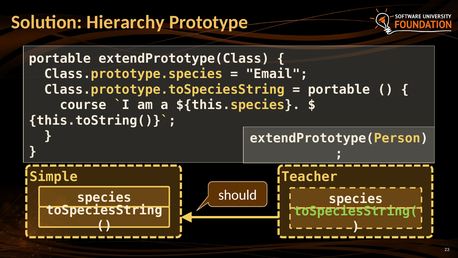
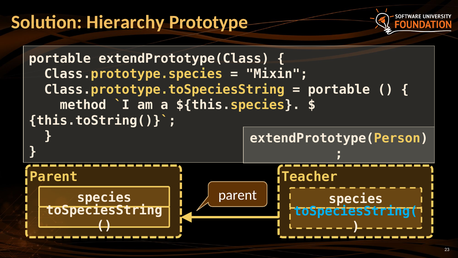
Email: Email -> Mixin
course: course -> method
Simple at (54, 177): Simple -> Parent
should at (238, 195): should -> parent
toSpeciesString( colour: light green -> light blue
